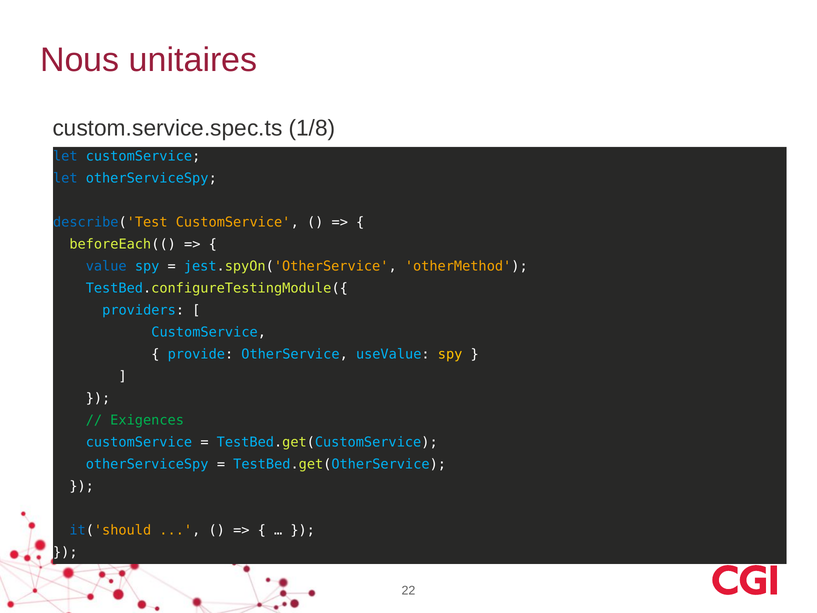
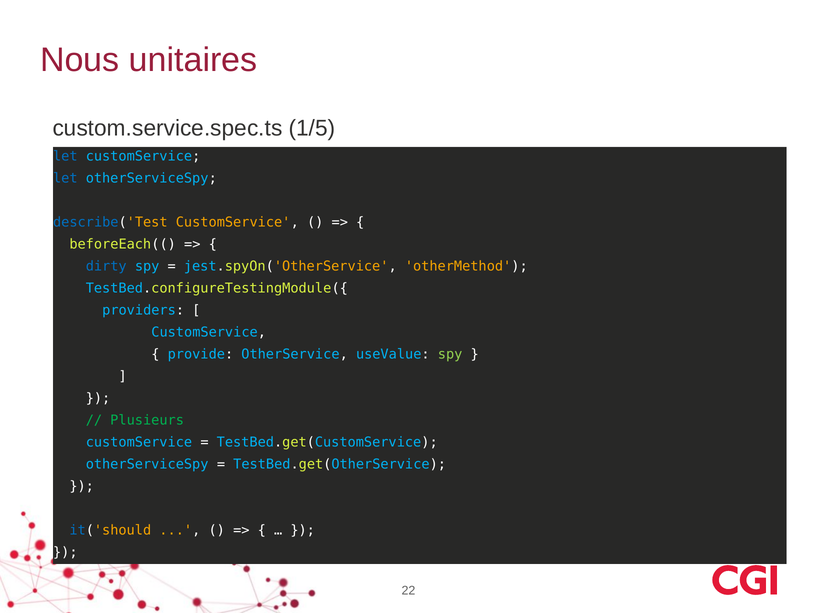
1/8: 1/8 -> 1/5
value: value -> dirty
spy at (450, 354) colour: yellow -> light green
Exigences: Exigences -> Plusieurs
